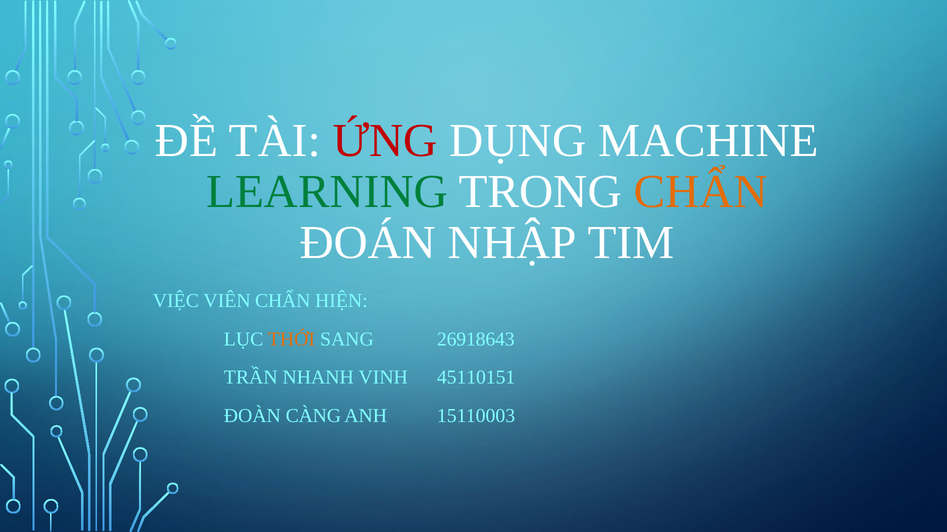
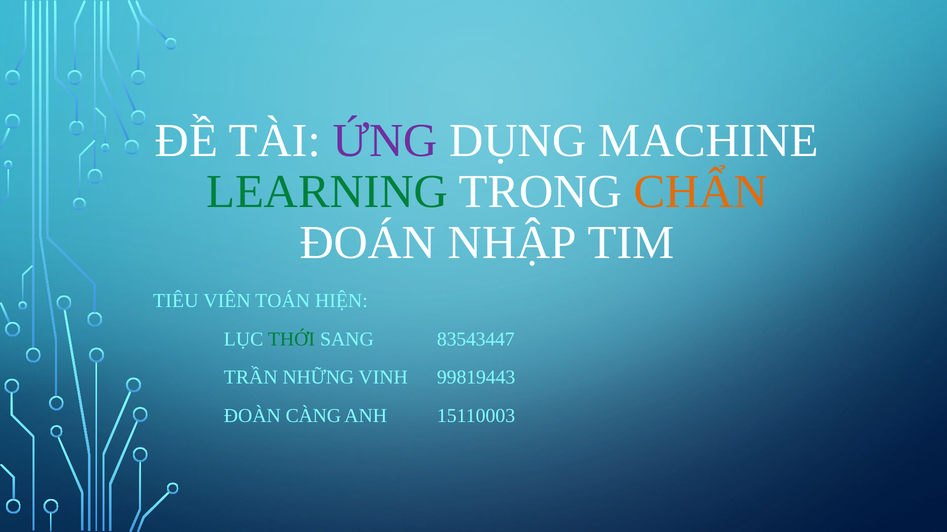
ỨNG colour: red -> purple
VIỆC: VIỆC -> TIÊU
VIÊN CHẨN: CHẨN -> TOÁN
THỚI colour: orange -> green
26918643: 26918643 -> 83543447
NHANH: NHANH -> NHỮNG
45110151: 45110151 -> 99819443
